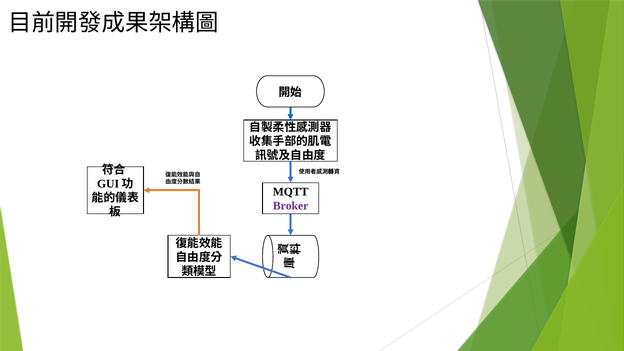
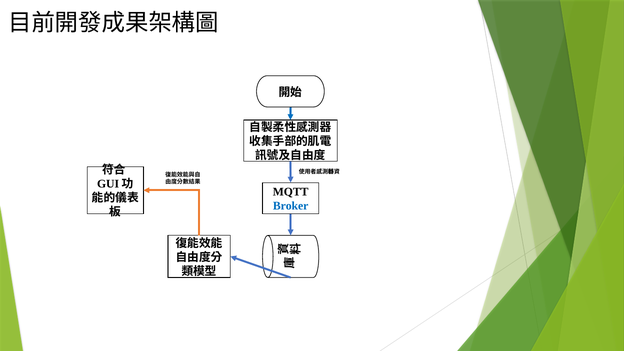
Broker colour: purple -> blue
